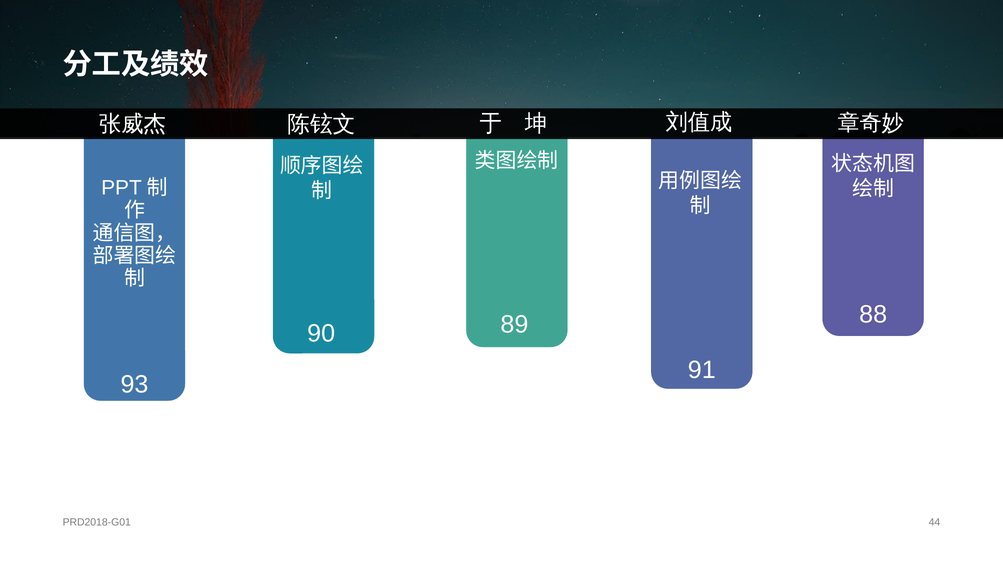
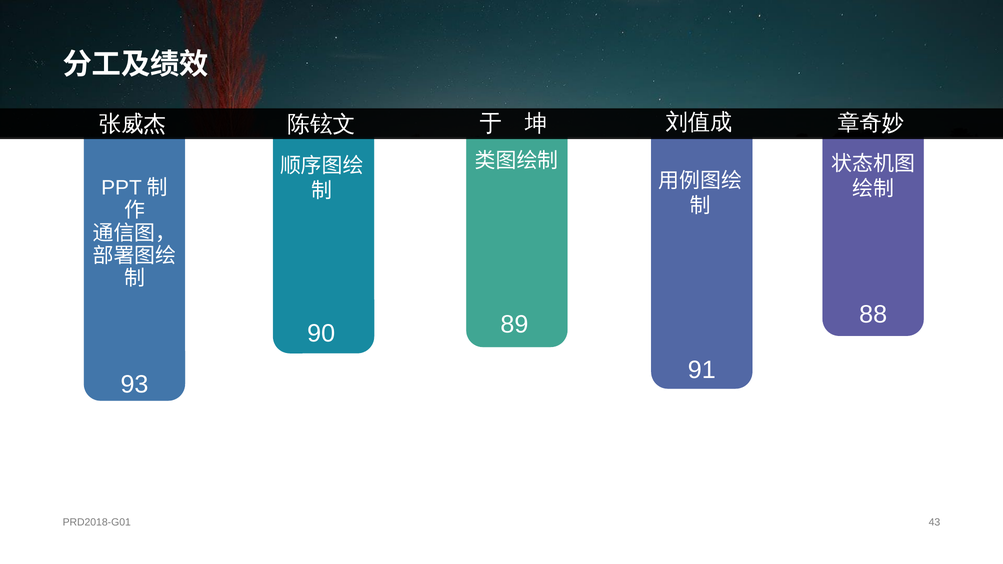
44: 44 -> 43
